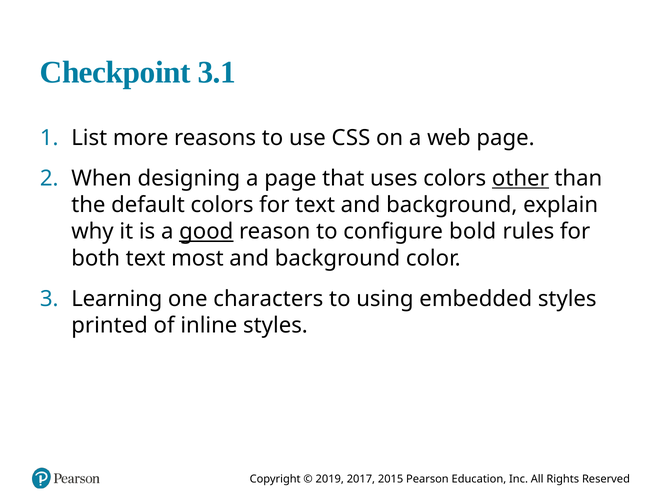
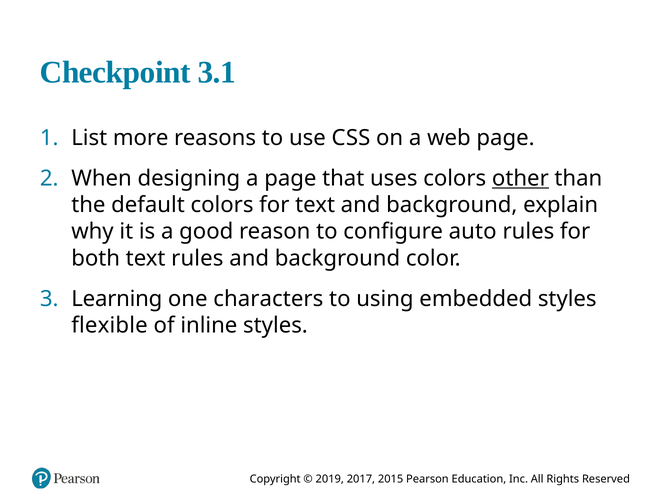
good underline: present -> none
bold: bold -> auto
text most: most -> rules
printed: printed -> flexible
